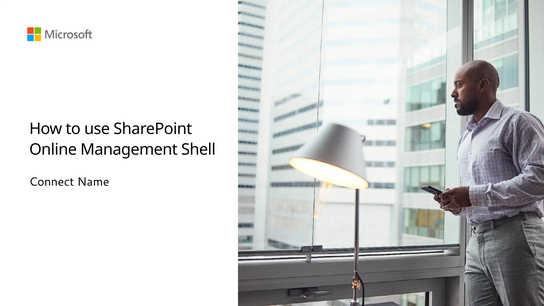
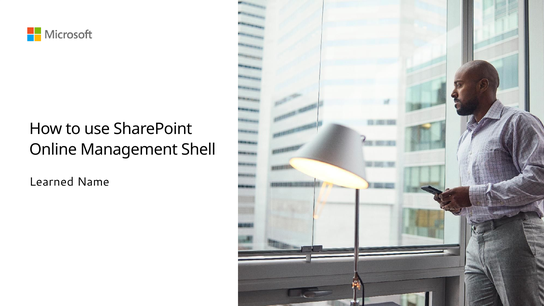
Connect: Connect -> Learned
